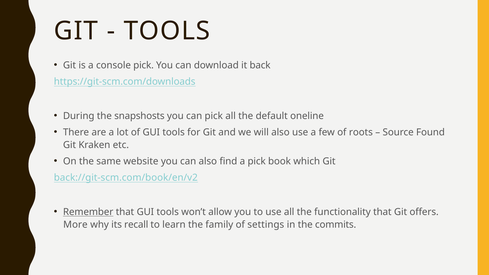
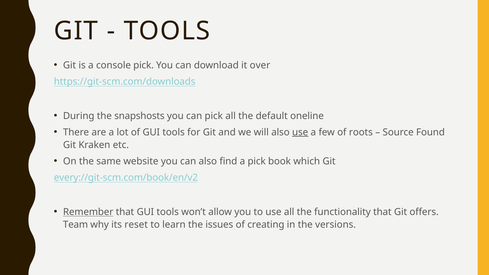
back: back -> over
use at (300, 132) underline: none -> present
back://git-scm.com/book/en/v2: back://git-scm.com/book/en/v2 -> every://git-scm.com/book/en/v2
More: More -> Team
recall: recall -> reset
family: family -> issues
settings: settings -> creating
commits: commits -> versions
